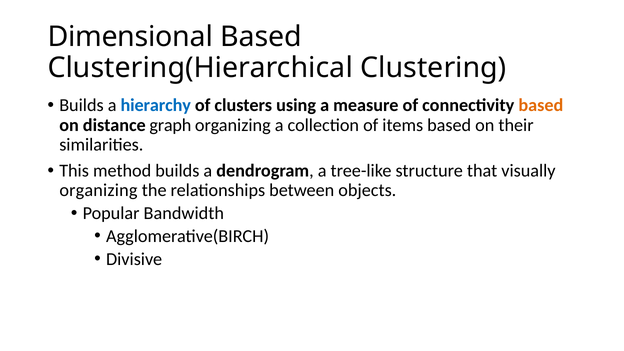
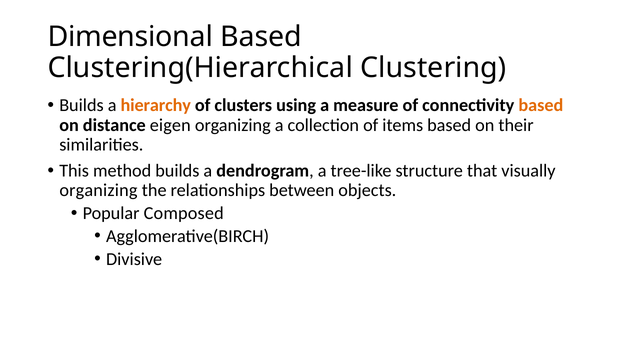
hierarchy colour: blue -> orange
graph: graph -> eigen
Bandwidth: Bandwidth -> Composed
